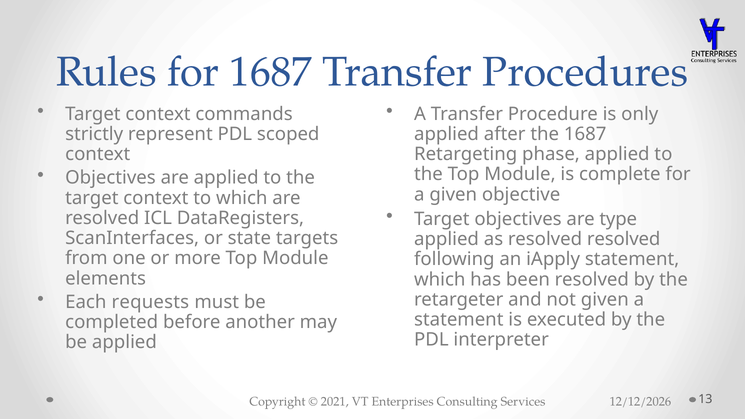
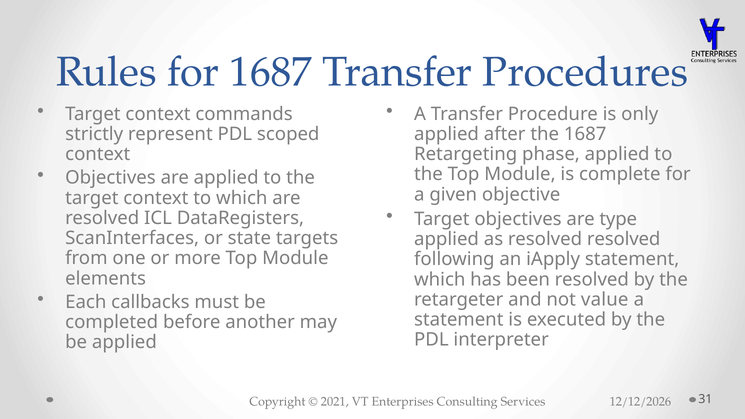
requests: requests -> callbacks
not given: given -> value
13: 13 -> 31
